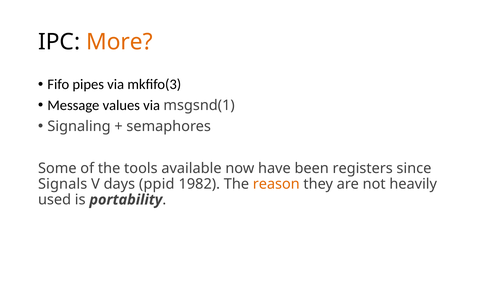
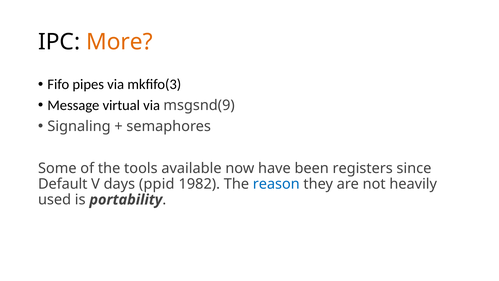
values: values -> virtual
msgsnd(1: msgsnd(1 -> msgsnd(9
Signals: Signals -> Default
reason colour: orange -> blue
